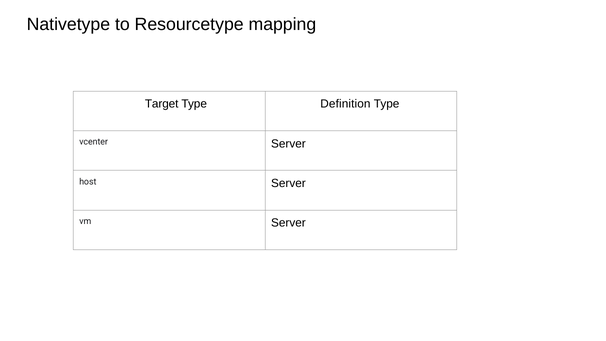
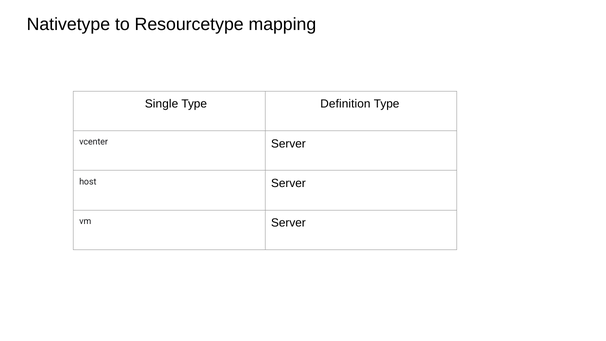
Target: Target -> Single
